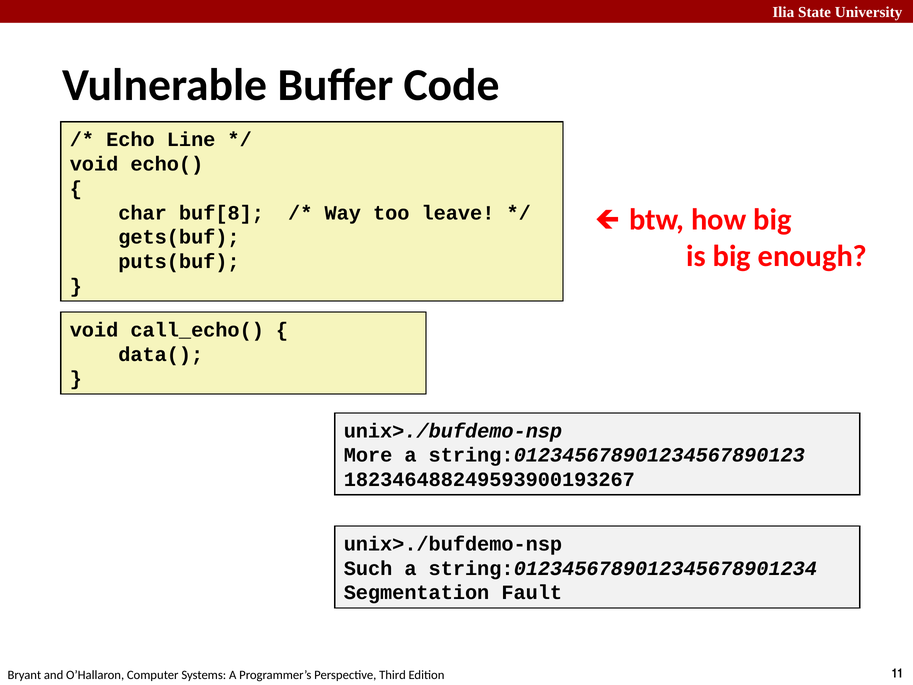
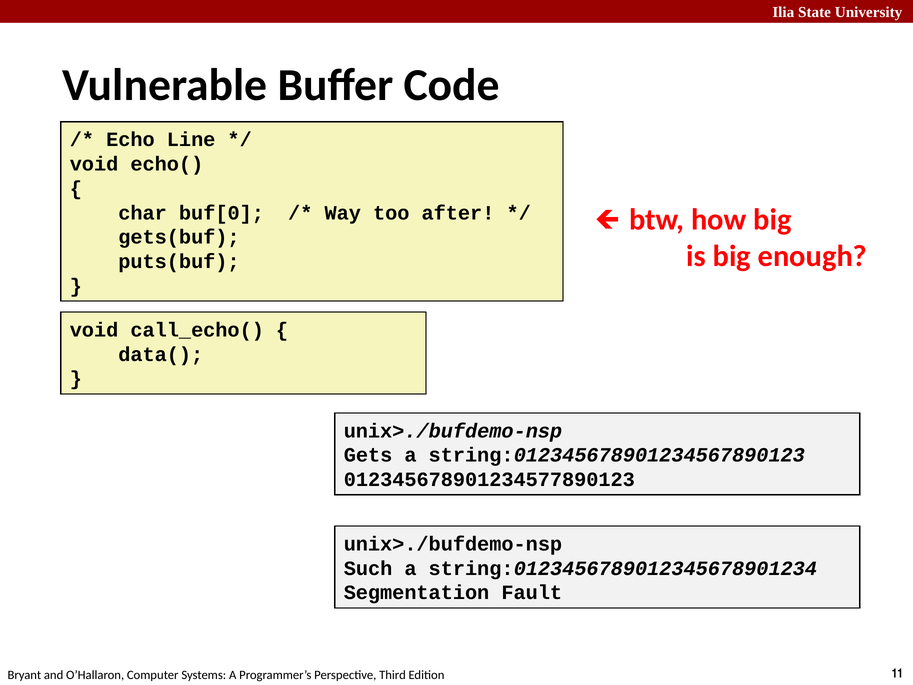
buf[8: buf[8 -> buf[0
leave: leave -> after
More: More -> Gets
182346488249593900193267: 182346488249593900193267 -> 012345678901234577890123
